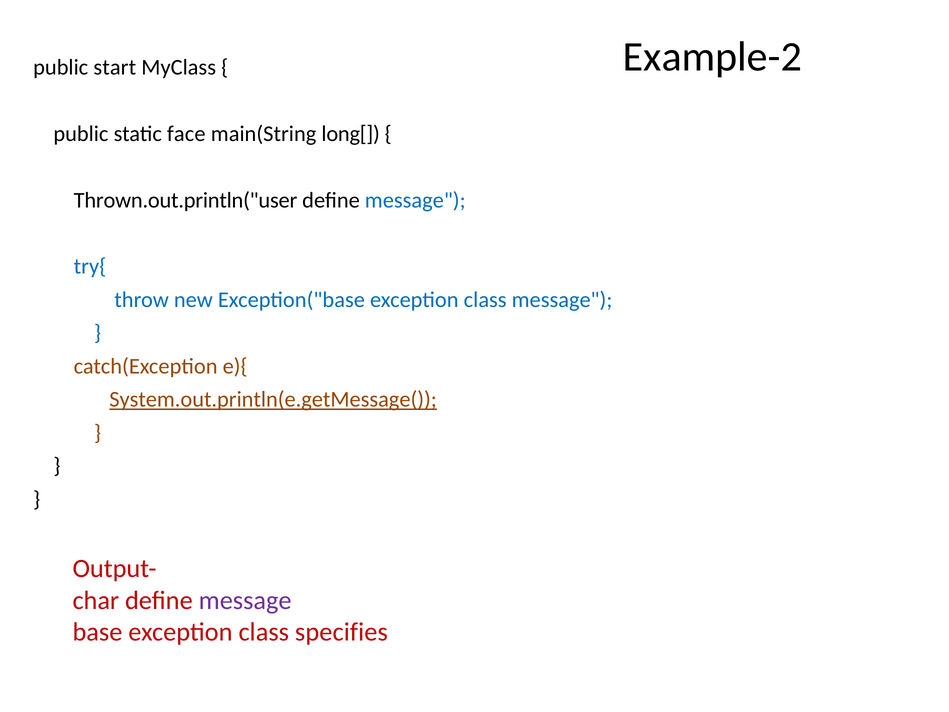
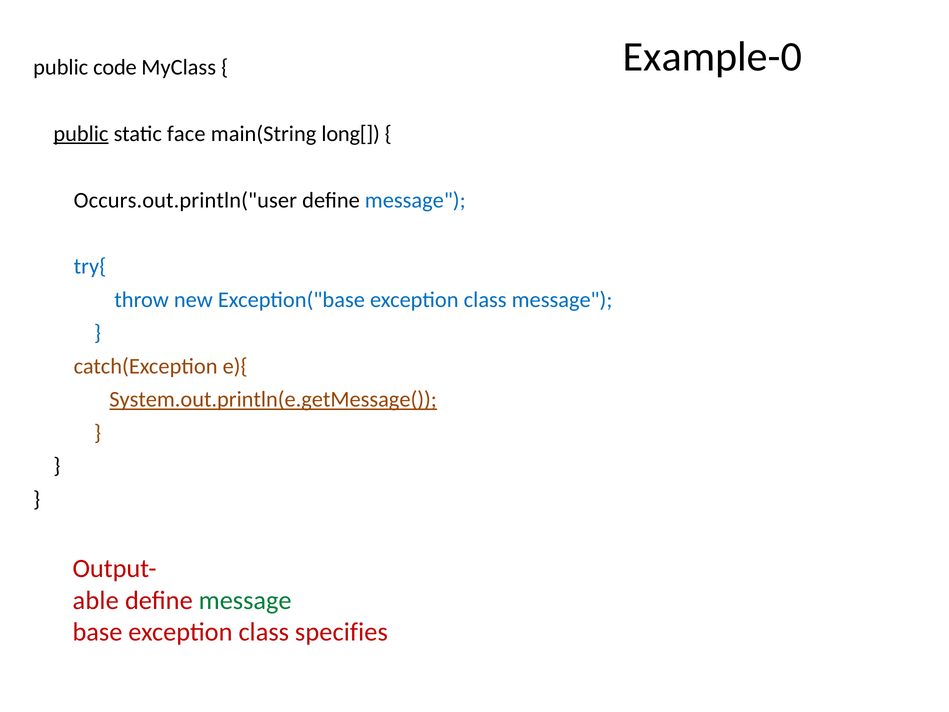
Example-2: Example-2 -> Example-0
start: start -> code
public at (81, 134) underline: none -> present
Thrown.out.println("user: Thrown.out.println("user -> Occurs.out.println("user
char: char -> able
message at (245, 600) colour: purple -> green
